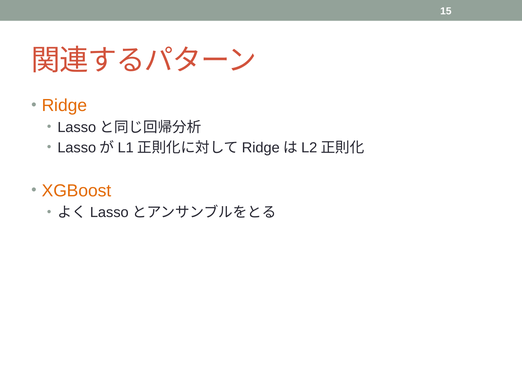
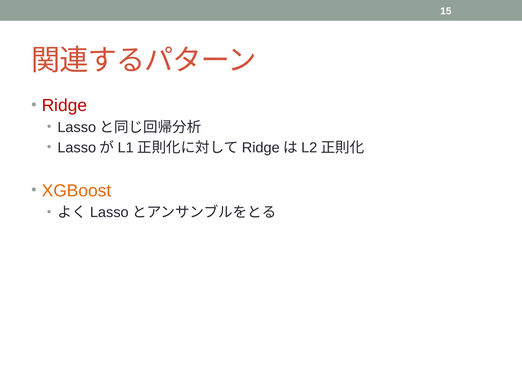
Ridge colour: orange -> red
